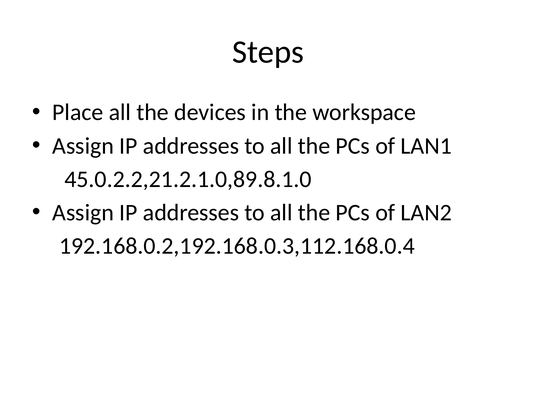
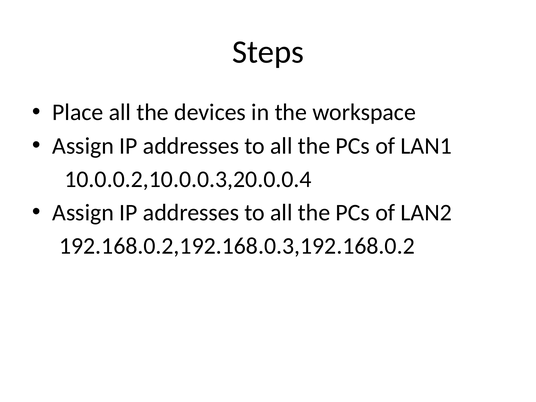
45.0.2.2,21.2.1.0,89.8.1.0: 45.0.2.2,21.2.1.0,89.8.1.0 -> 10.0.0.2,10.0.0.3,20.0.0.4
192.168.0.2,192.168.0.3,112.168.0.4: 192.168.0.2,192.168.0.3,112.168.0.4 -> 192.168.0.2,192.168.0.3,192.168.0.2
